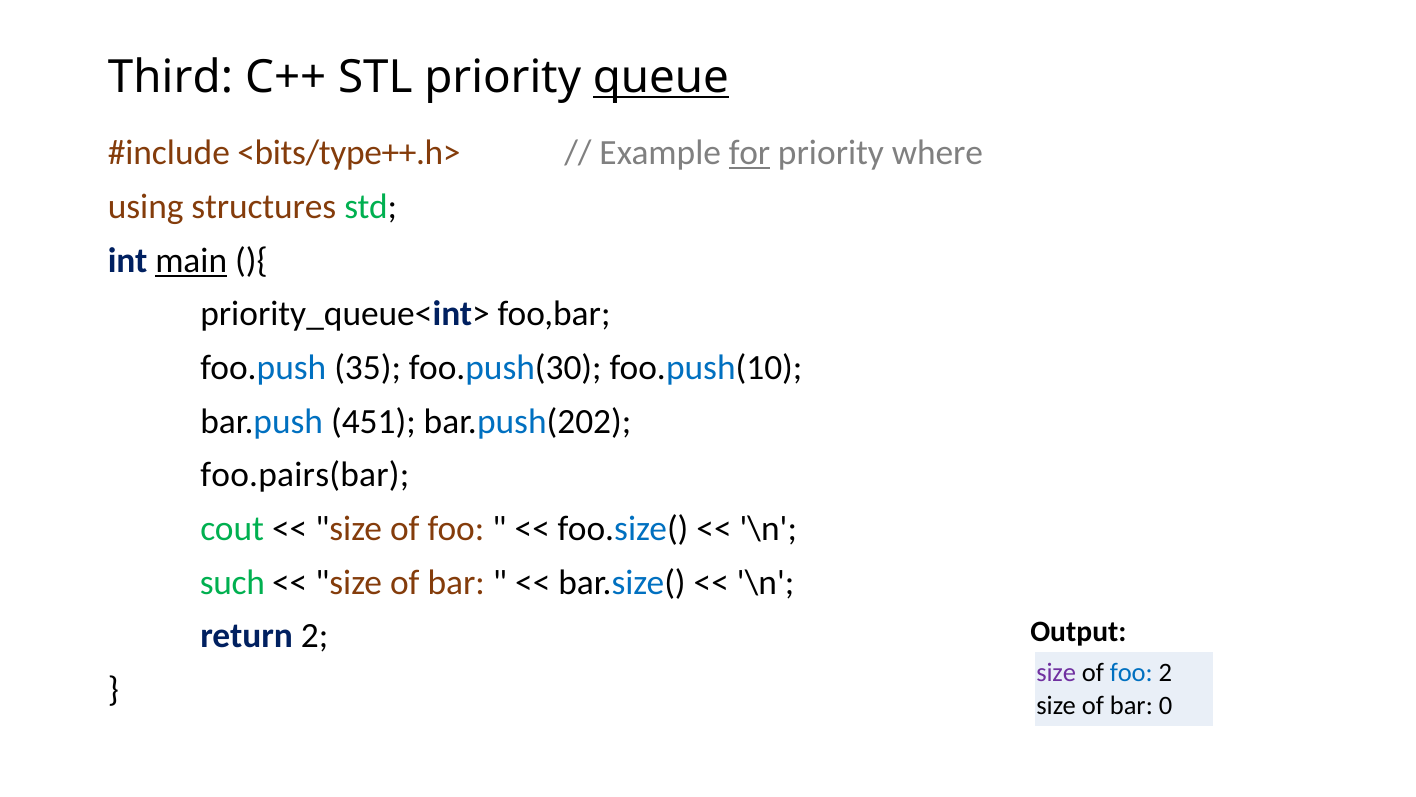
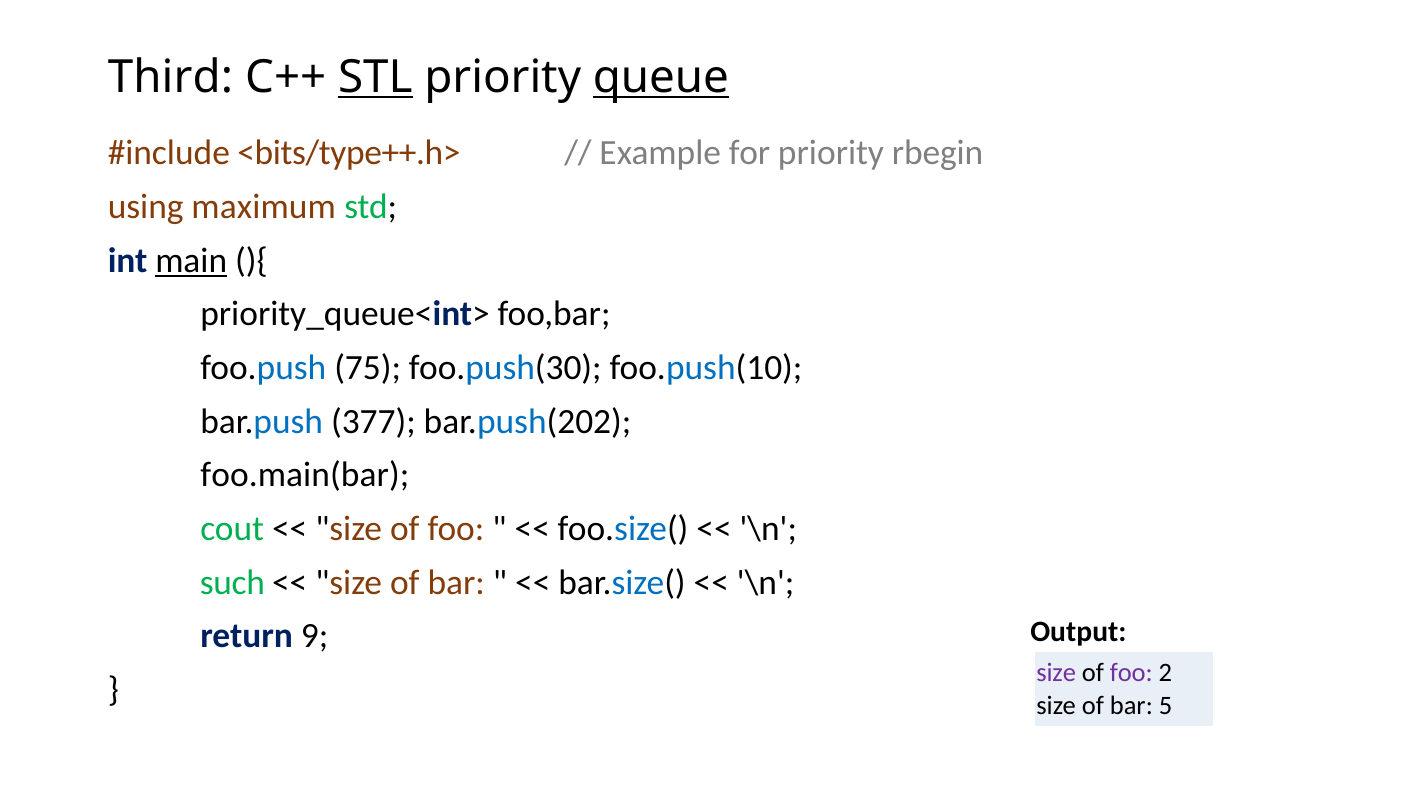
STL underline: none -> present
for underline: present -> none
where: where -> rbegin
structures: structures -> maximum
35: 35 -> 75
451: 451 -> 377
foo.pairs(bar: foo.pairs(bar -> foo.main(bar
return 2: 2 -> 9
foo at (1131, 673) colour: blue -> purple
0: 0 -> 5
